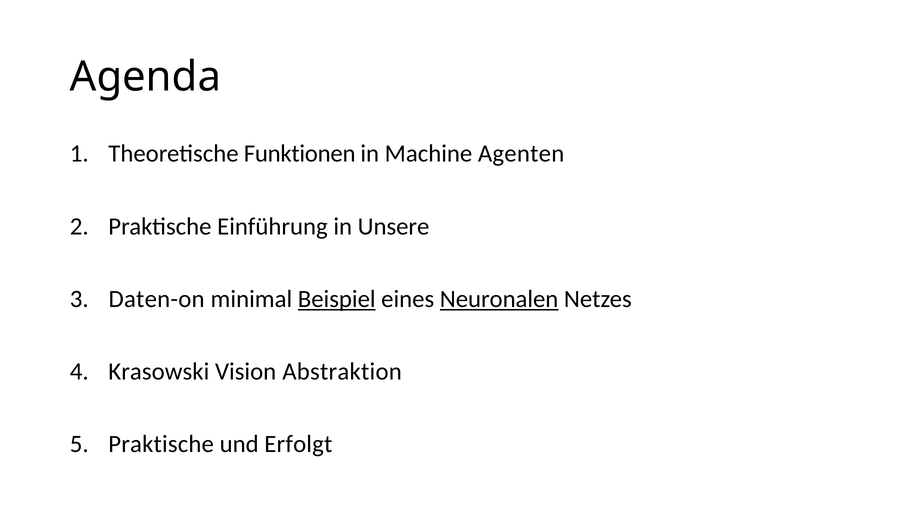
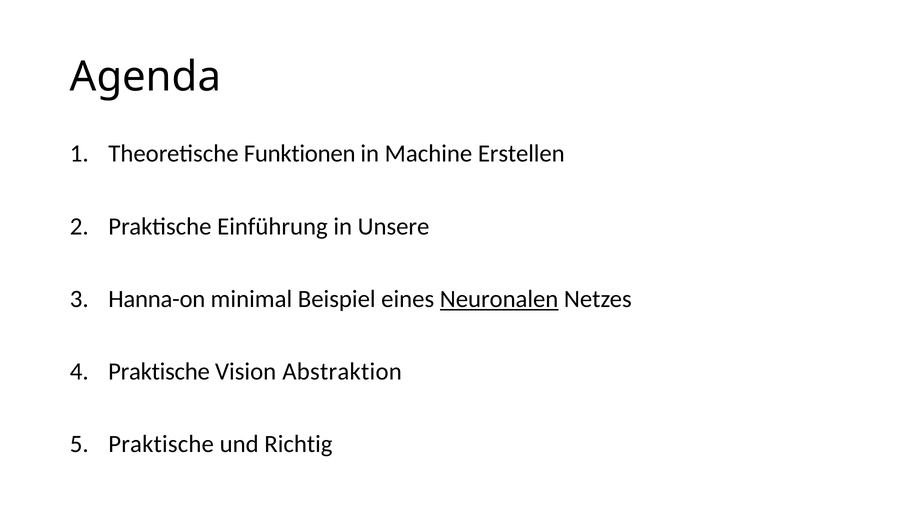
Agenten: Agenten -> Erstellen
Daten-on: Daten-on -> Hanna-on
Beispiel underline: present -> none
Krasowski at (159, 371): Krasowski -> Praktische
Erfolgt: Erfolgt -> Richtig
